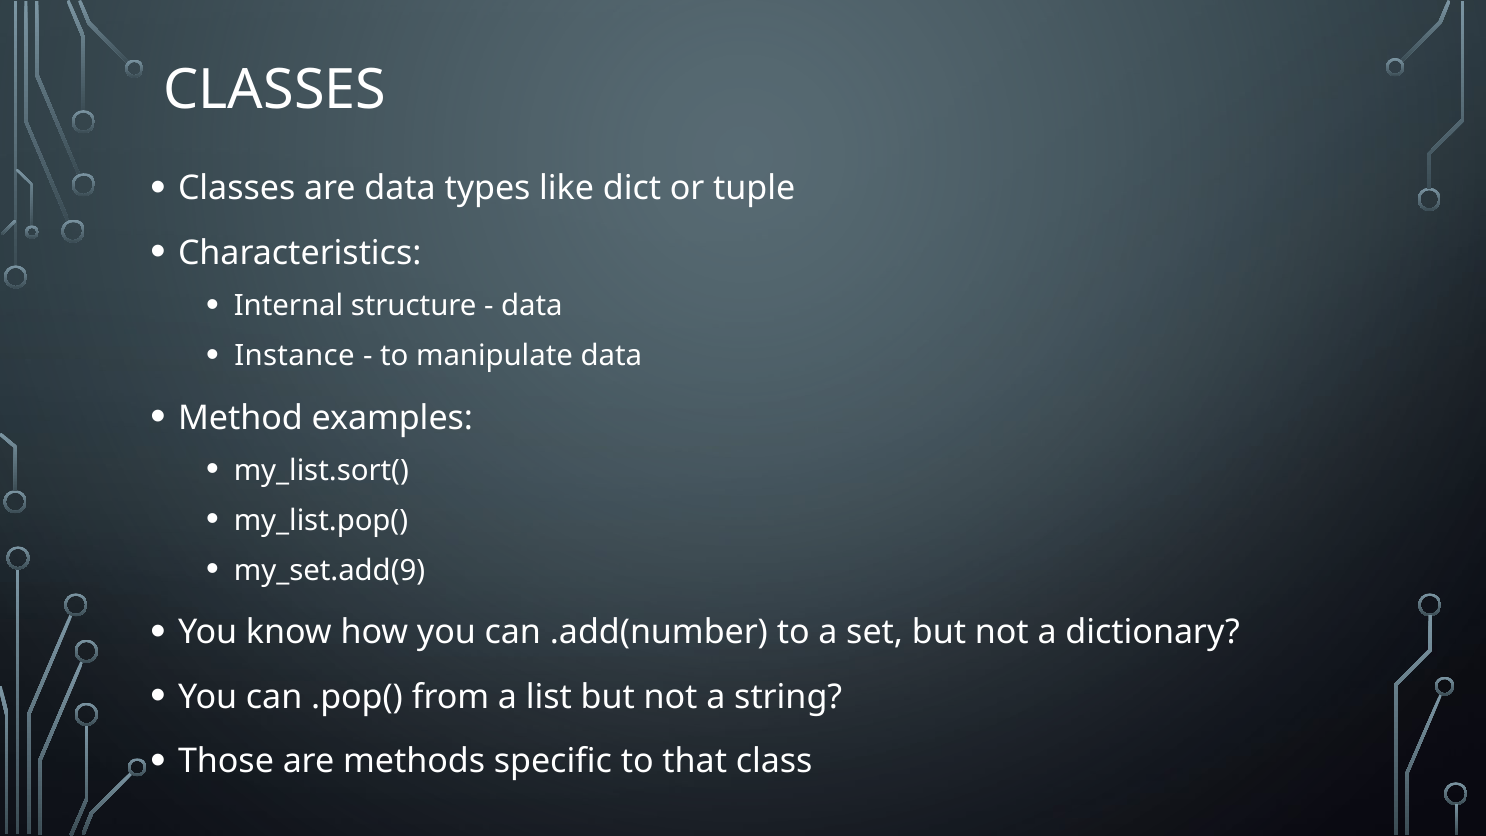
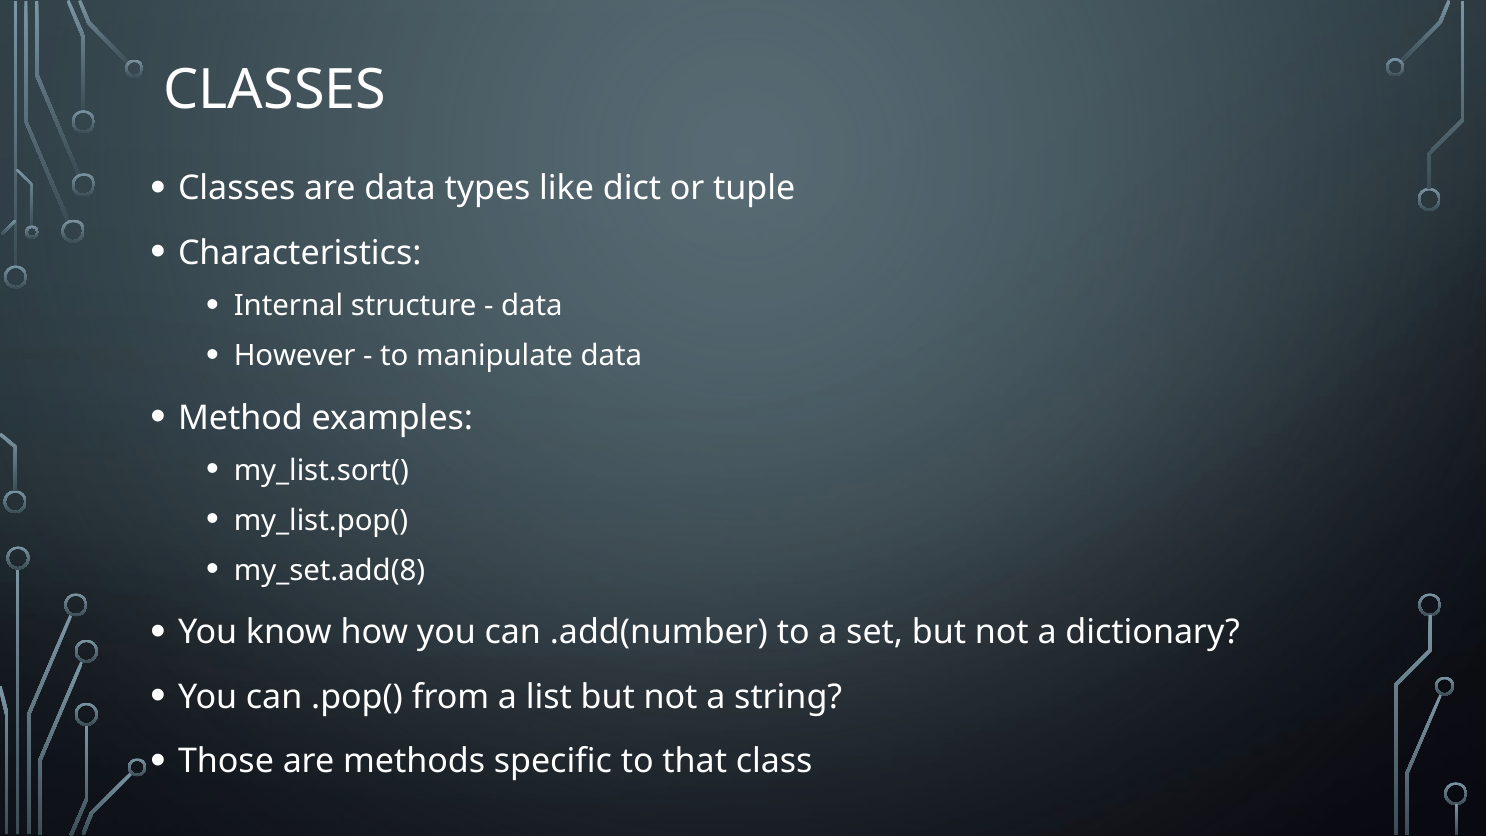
Instance: Instance -> However
my_set.add(9: my_set.add(9 -> my_set.add(8
